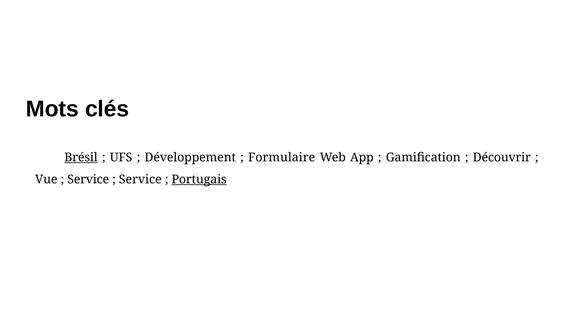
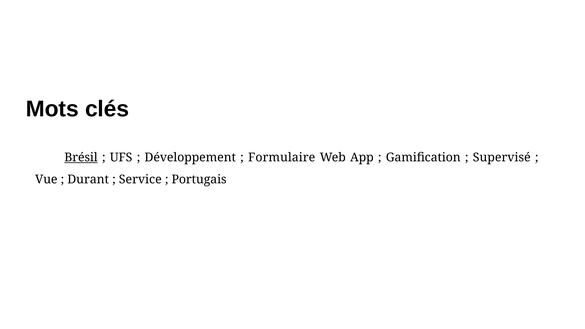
Découvrir: Découvrir -> Supervisé
Service at (88, 179): Service -> Durant
Portugais underline: present -> none
